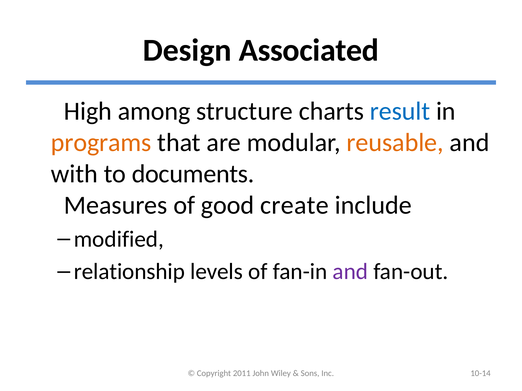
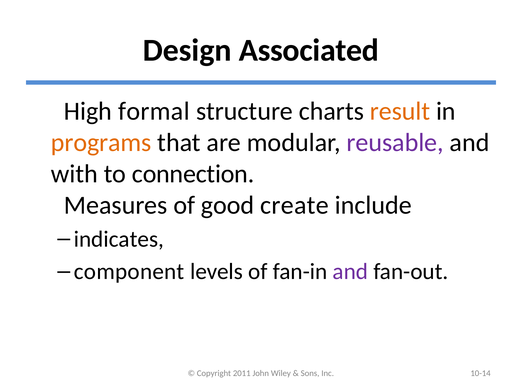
among: among -> formal
result colour: blue -> orange
reusable colour: orange -> purple
documents: documents -> connection
modified: modified -> indicates
relationship: relationship -> component
